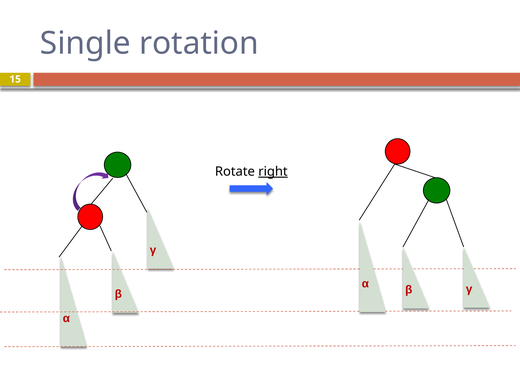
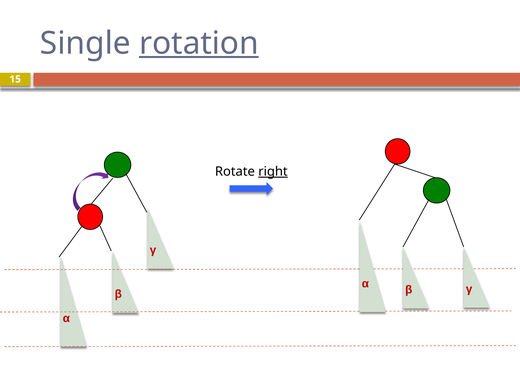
rotation underline: none -> present
